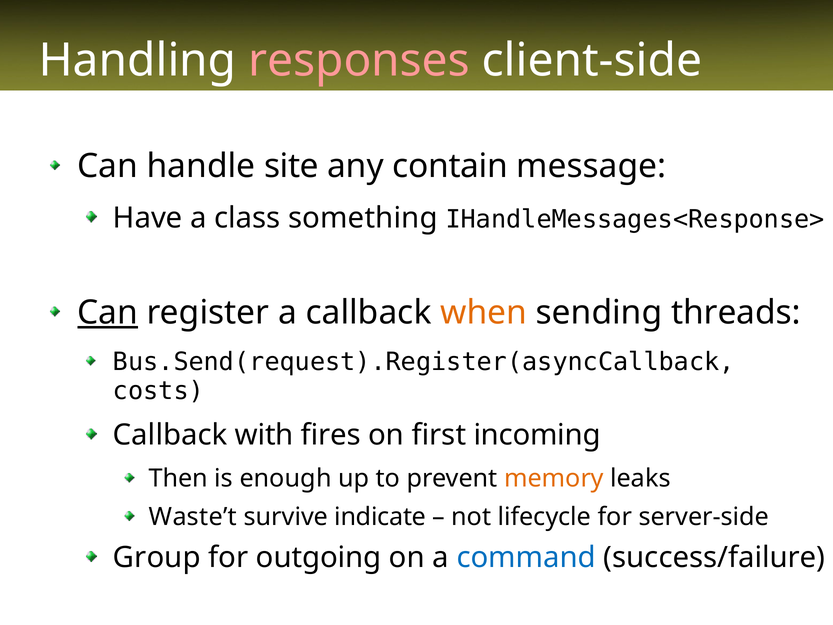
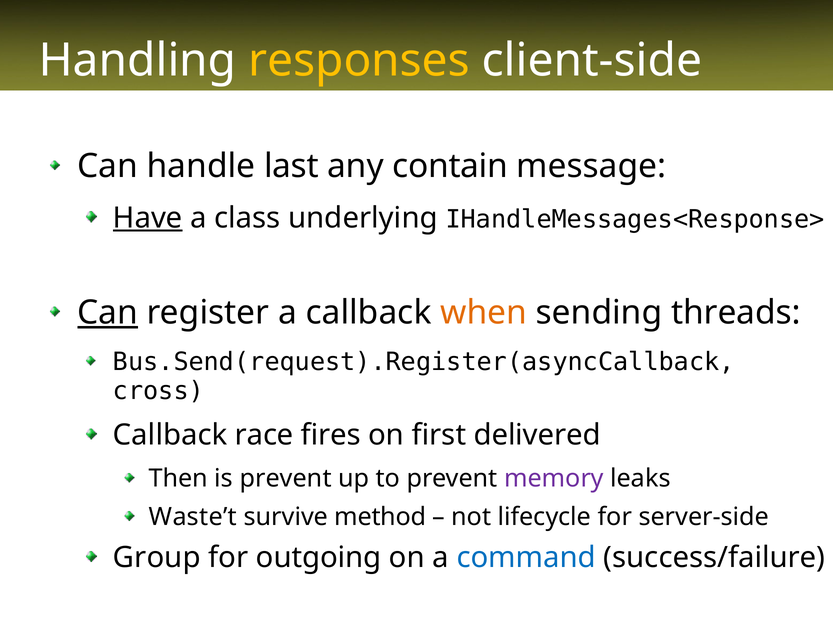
responses colour: pink -> yellow
site: site -> last
Have underline: none -> present
something: something -> underlying
costs: costs -> cross
with: with -> race
incoming: incoming -> delivered
is enough: enough -> prevent
memory colour: orange -> purple
indicate: indicate -> method
